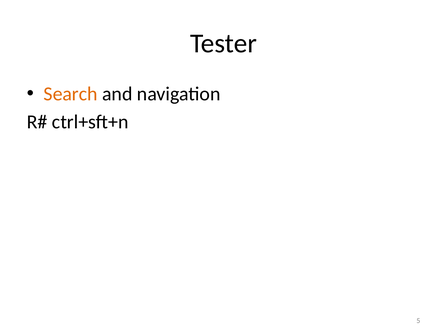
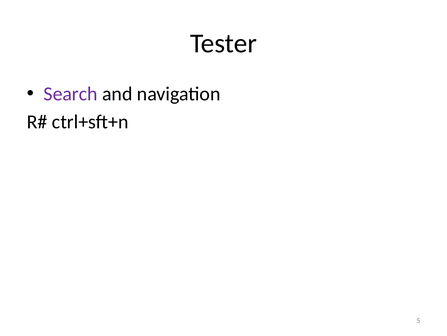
Search colour: orange -> purple
